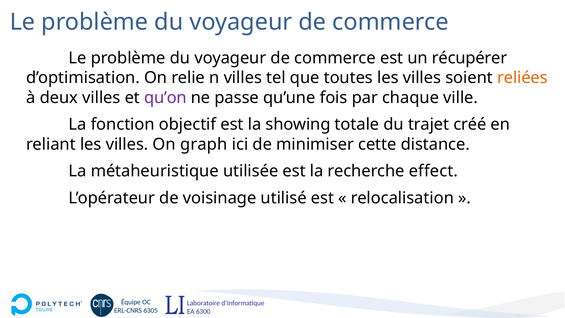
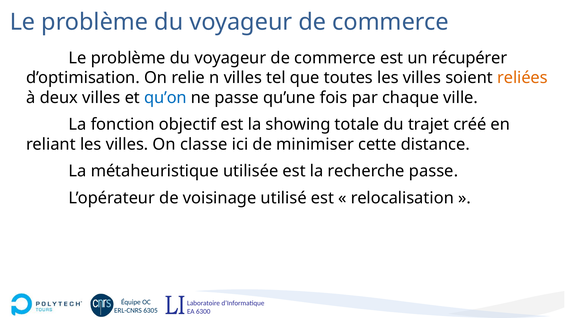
qu’on colour: purple -> blue
graph: graph -> classe
recherche effect: effect -> passe
